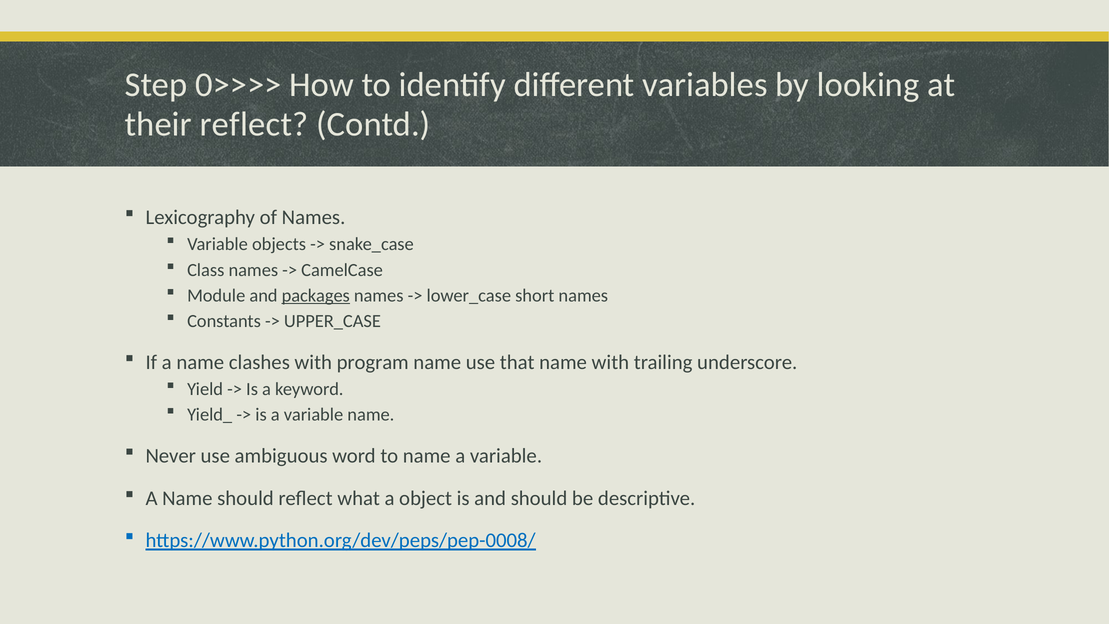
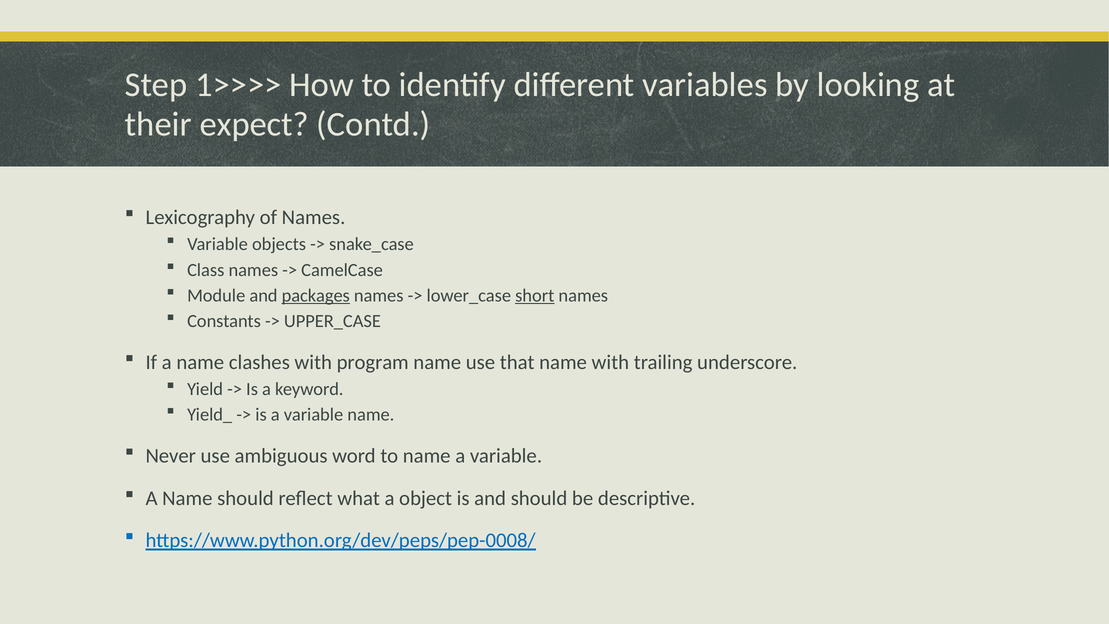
0>>>>: 0>>>> -> 1>>>>
their reflect: reflect -> expect
short underline: none -> present
